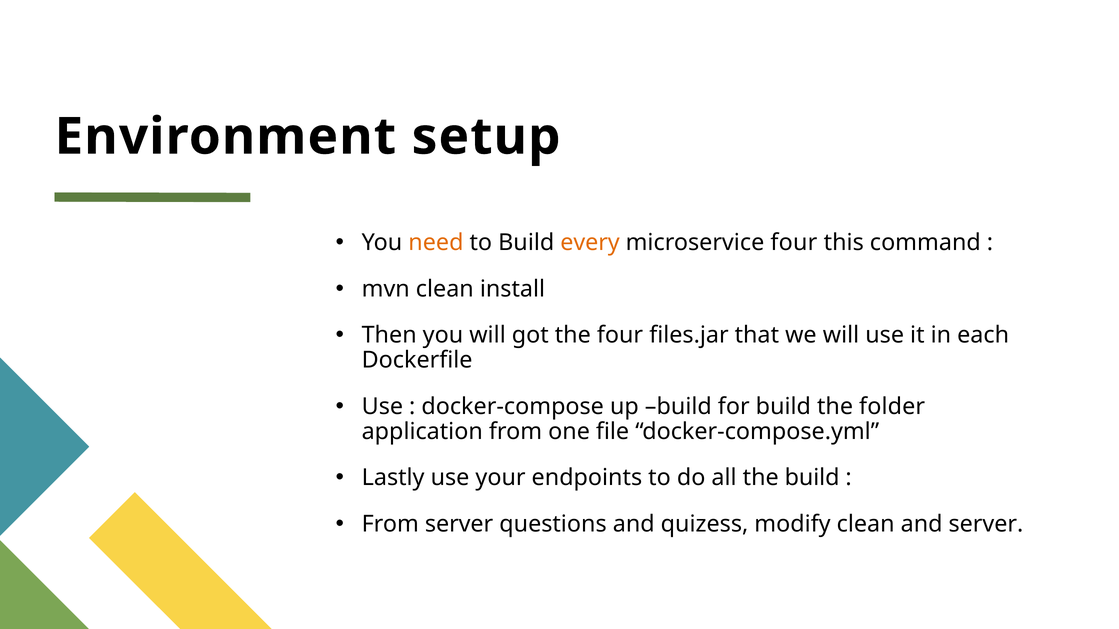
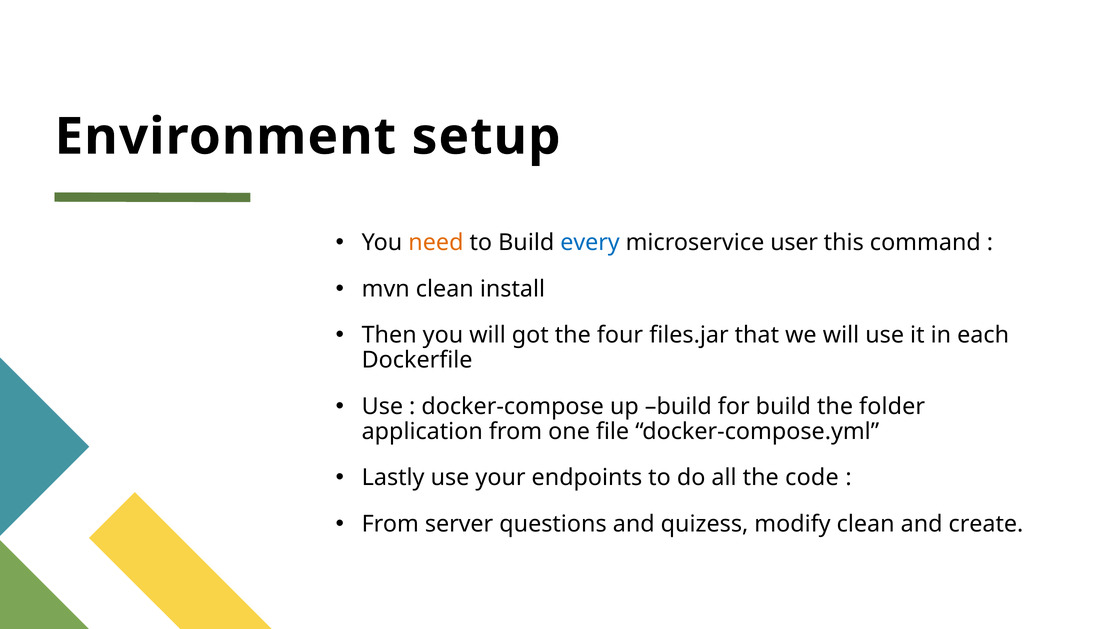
every colour: orange -> blue
microservice four: four -> user
the build: build -> code
and server: server -> create
